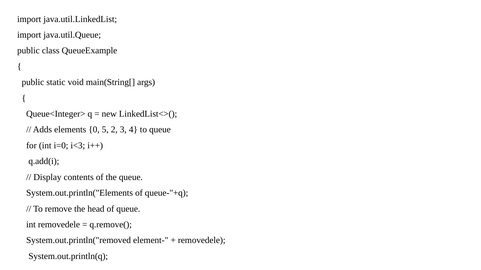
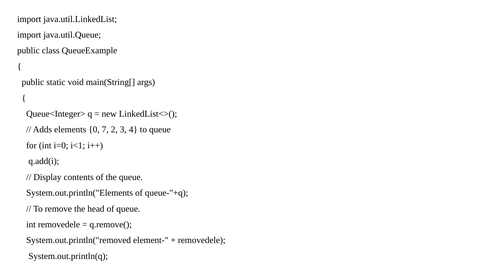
5: 5 -> 7
i<3: i<3 -> i<1
